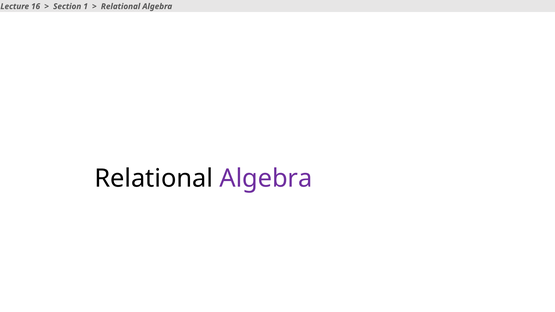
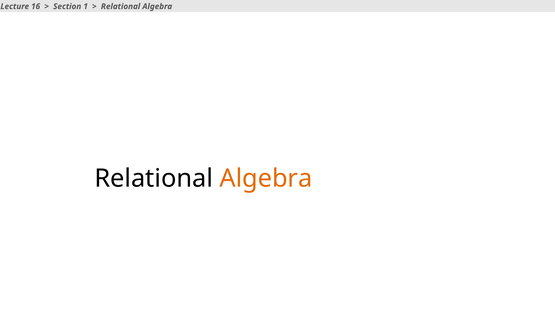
Algebra at (266, 178) colour: purple -> orange
